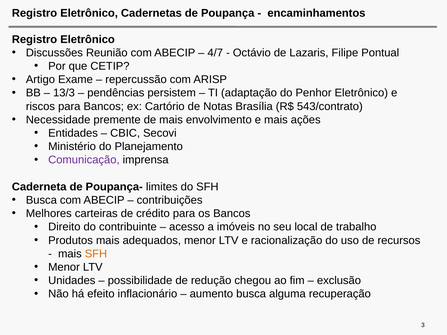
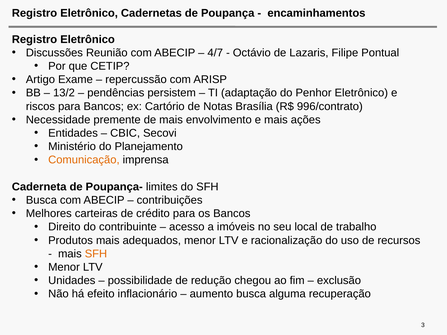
13/3: 13/3 -> 13/2
543/contrato: 543/contrato -> 996/contrato
Comunicação colour: purple -> orange
